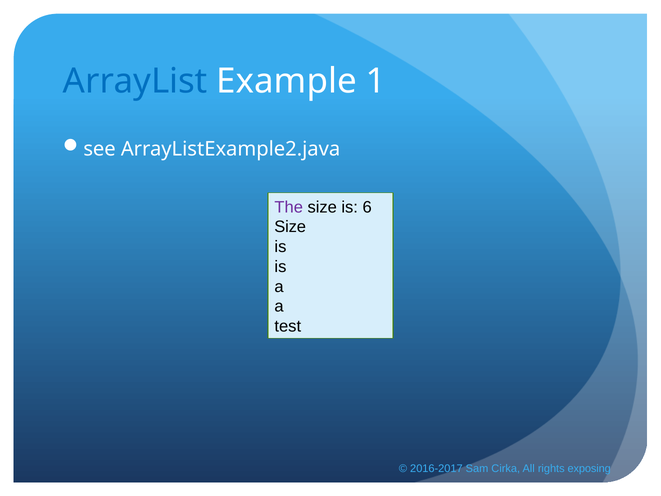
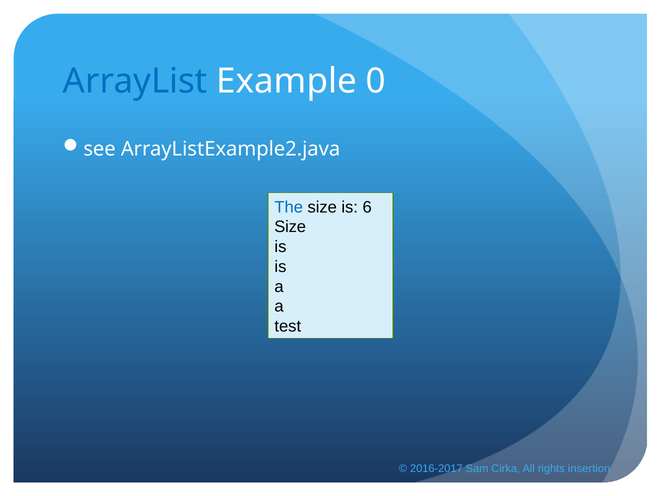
1: 1 -> 0
The colour: purple -> blue
exposing: exposing -> insertion
